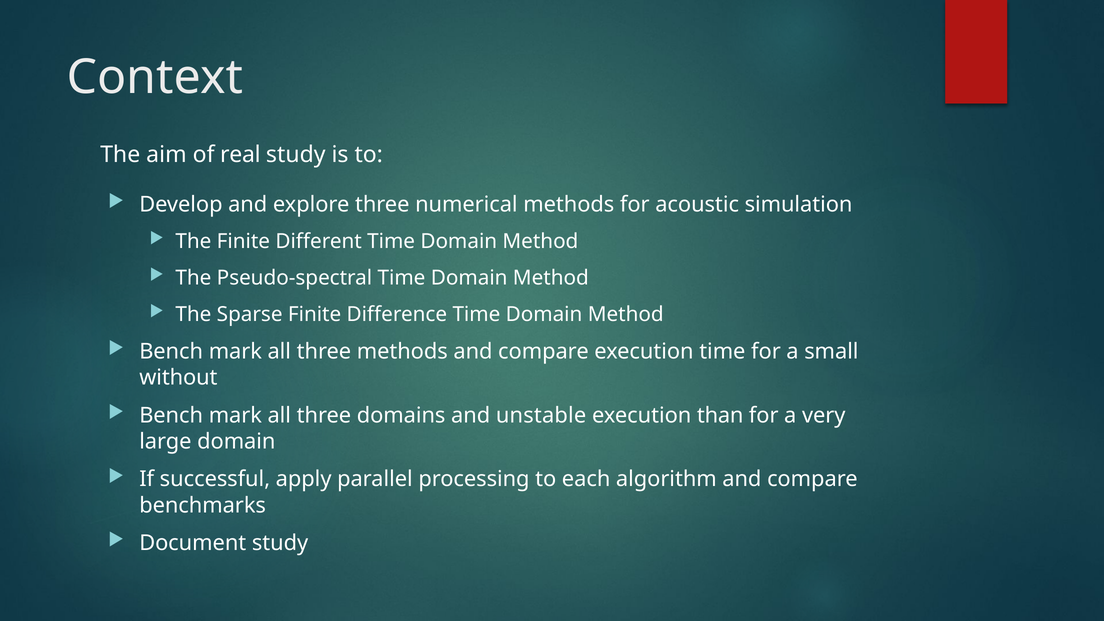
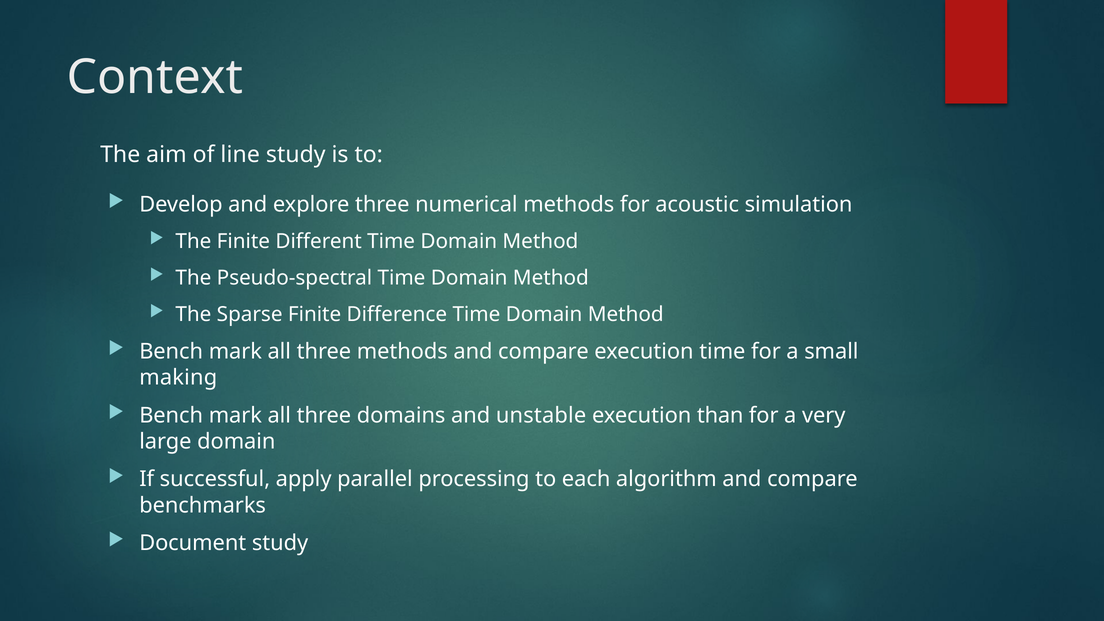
real: real -> line
without: without -> making
